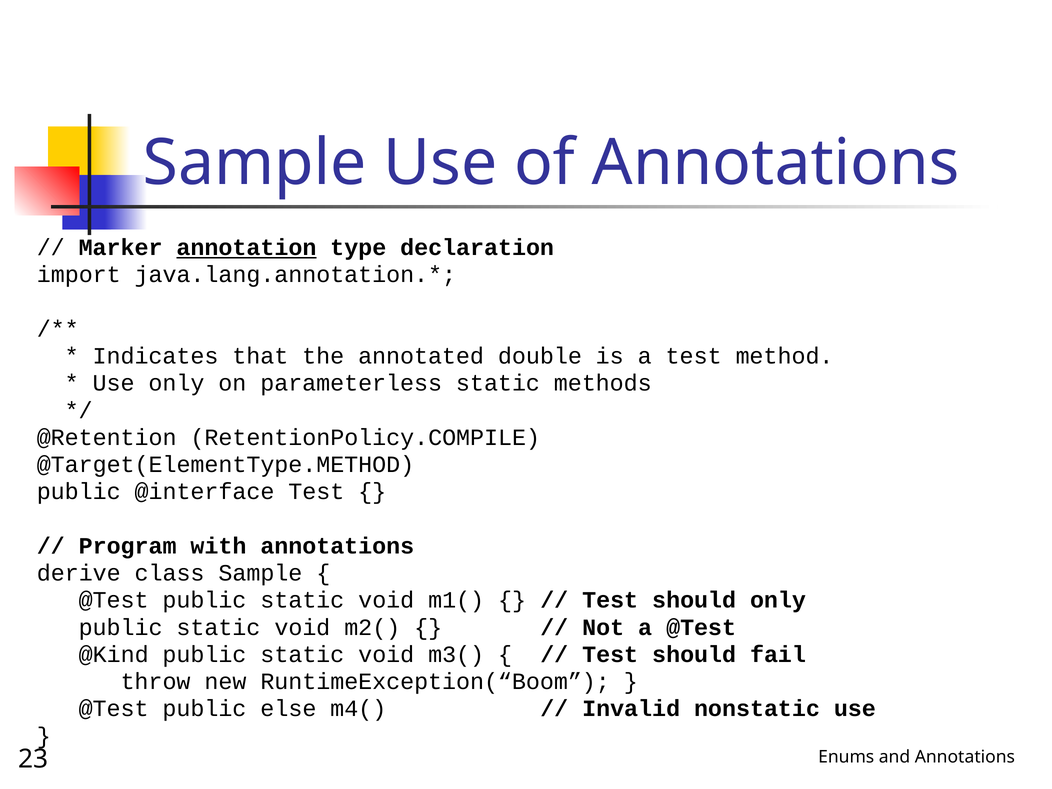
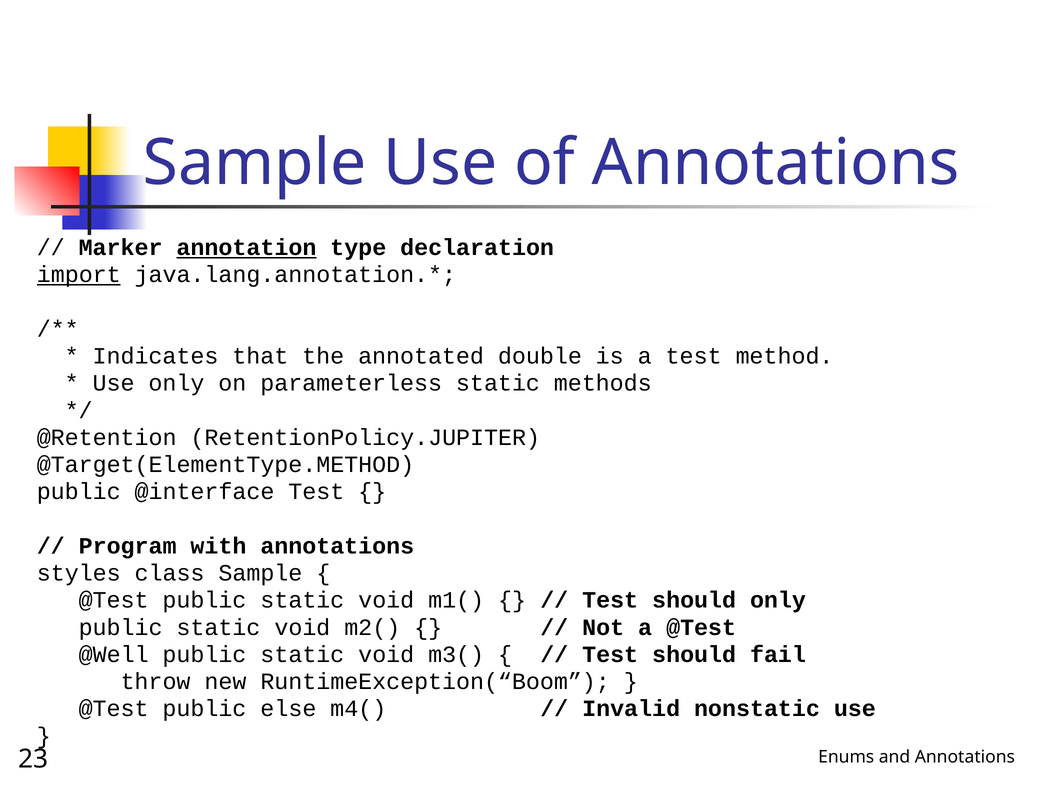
import underline: none -> present
RetentionPolicy.COMPILE: RetentionPolicy.COMPILE -> RetentionPolicy.JUPITER
derive: derive -> styles
@Kind: @Kind -> @Well
